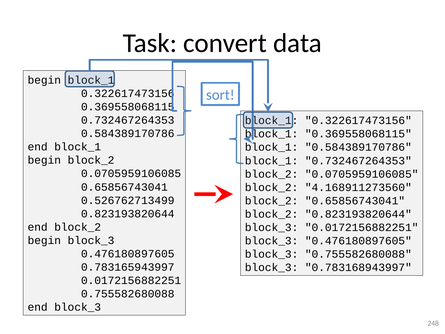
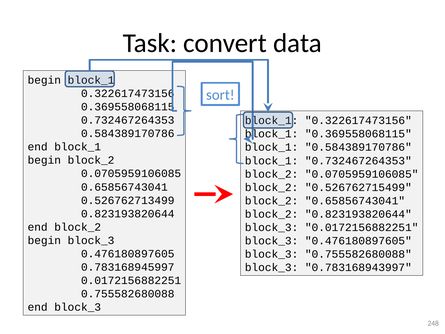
4.168911273560: 4.168911273560 -> 0.526762715499
0.783165943997: 0.783165943997 -> 0.783168945997
